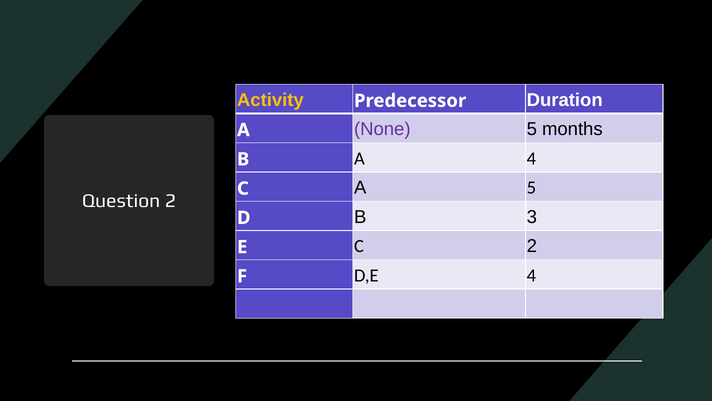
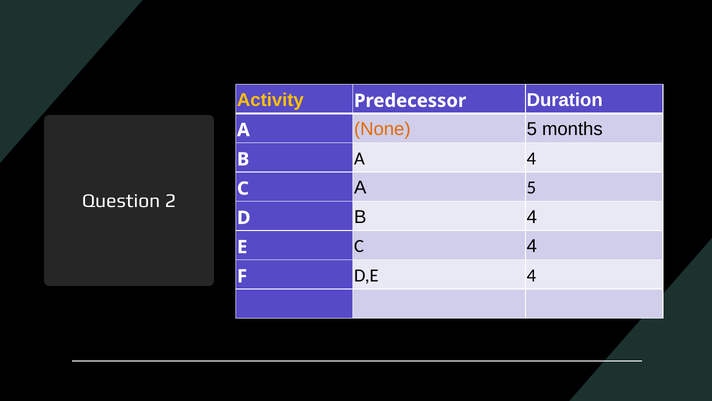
None colour: purple -> orange
B 3: 3 -> 4
C 2: 2 -> 4
